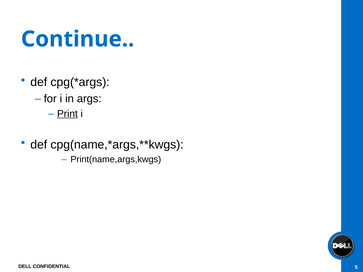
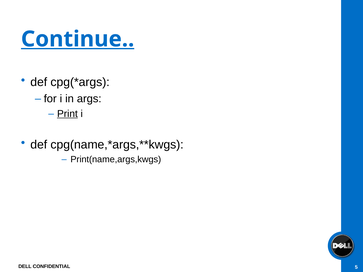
Continue underline: none -> present
